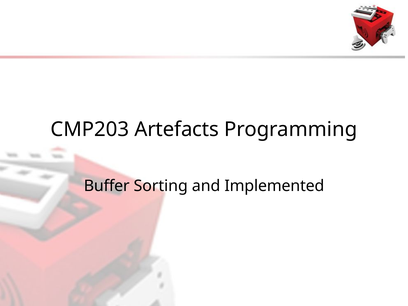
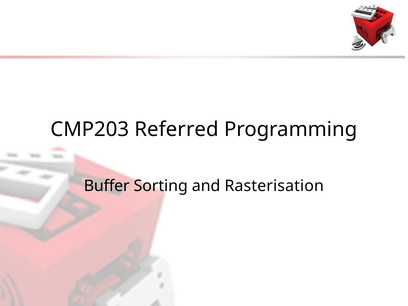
Artefacts: Artefacts -> Referred
Implemented: Implemented -> Rasterisation
